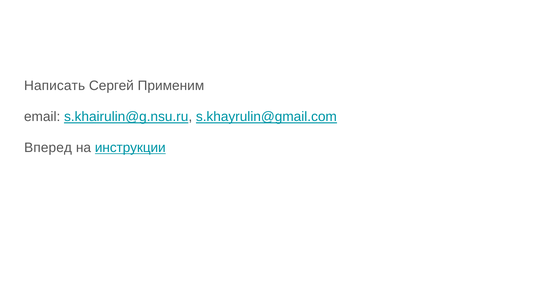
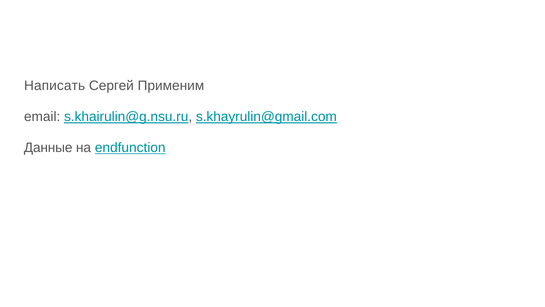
Вперед: Вперед -> Данные
инструкции: инструкции -> endfunction
